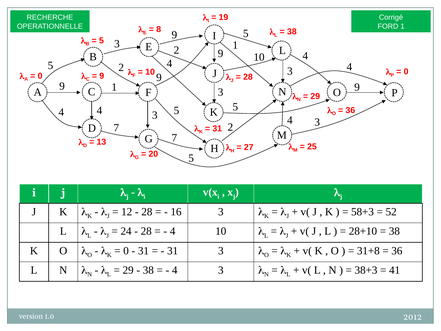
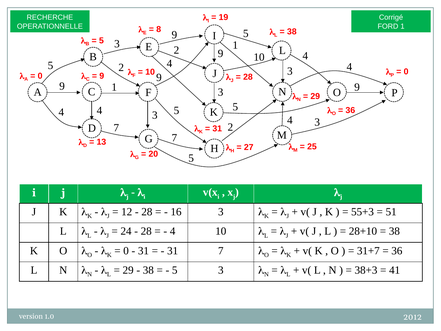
58+3: 58+3 -> 55+3
52: 52 -> 51
31 3: 3 -> 7
31+8: 31+8 -> 31+7
4 at (175, 270): 4 -> 5
